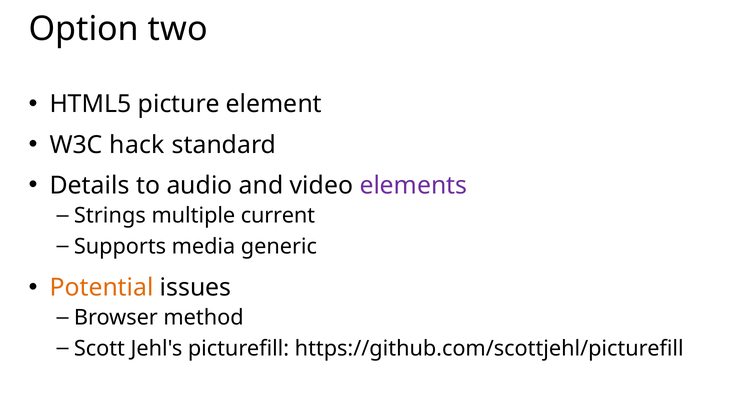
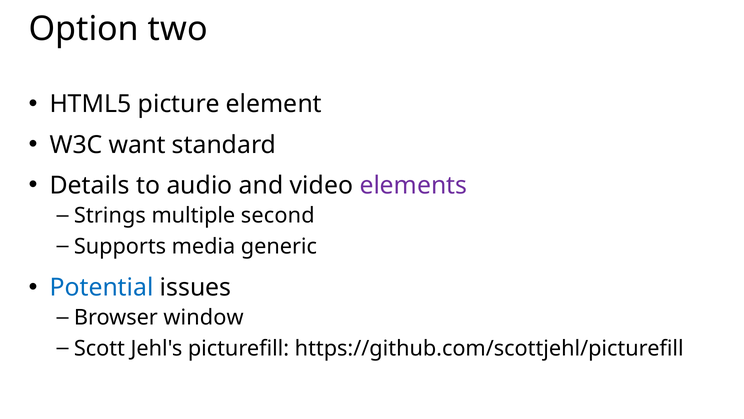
hack: hack -> want
current: current -> second
Potential colour: orange -> blue
method: method -> window
